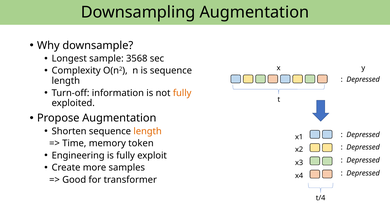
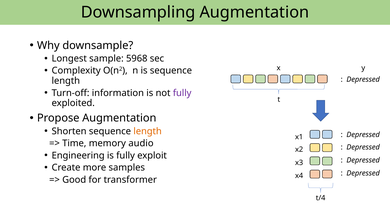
3568: 3568 -> 5968
fully at (182, 93) colour: orange -> purple
token: token -> audio
